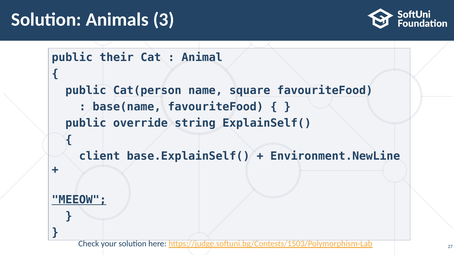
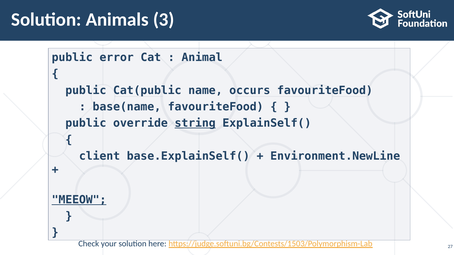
their: their -> error
Cat(person: Cat(person -> Cat(public
square: square -> occurs
string underline: none -> present
